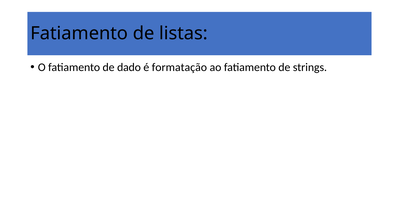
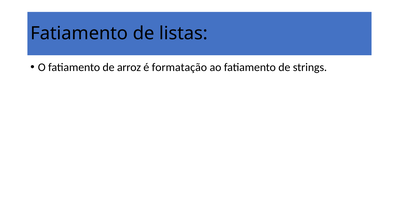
dado: dado -> arroz
